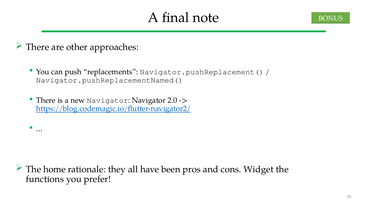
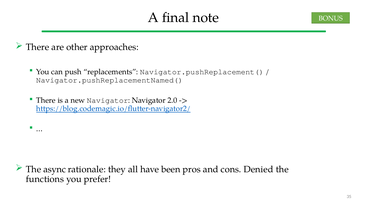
home: home -> async
Widget: Widget -> Denied
